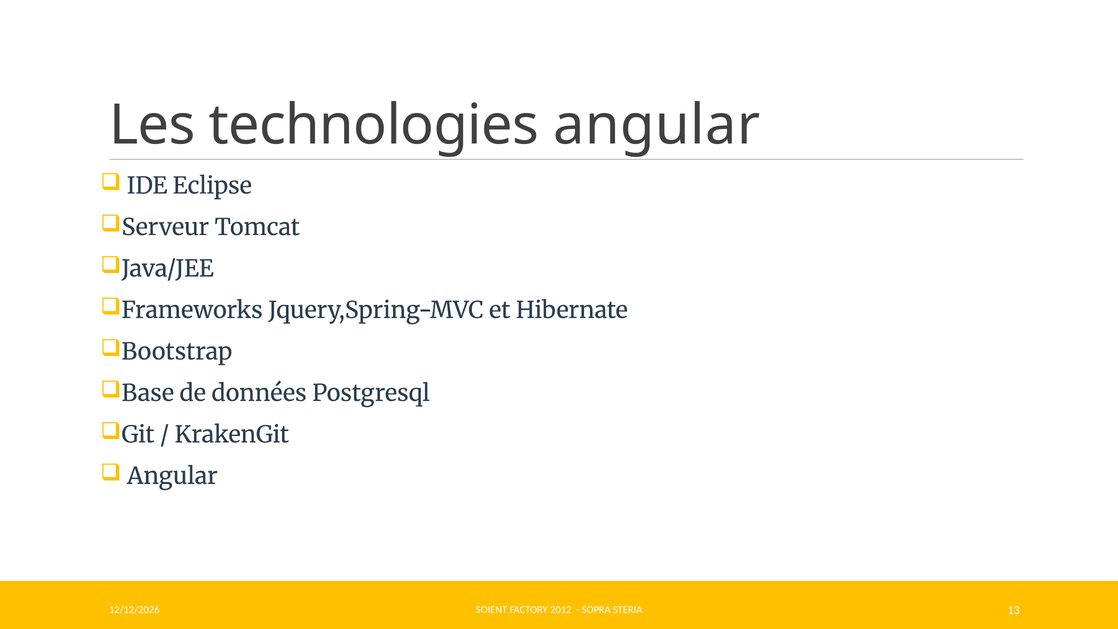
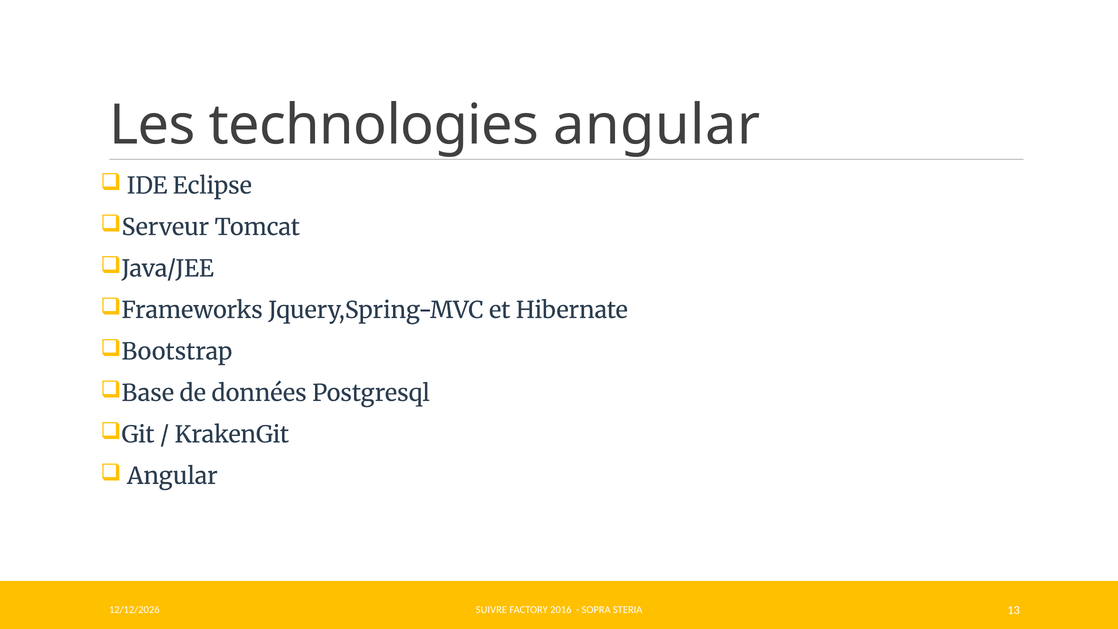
SOIENT: SOIENT -> SUIVRE
2012: 2012 -> 2016
